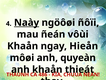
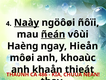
ñeán at (53, 34) underline: none -> present
Khaån at (23, 46): Khaån -> Haèng
quyeàn: quyeàn -> khoaùc
